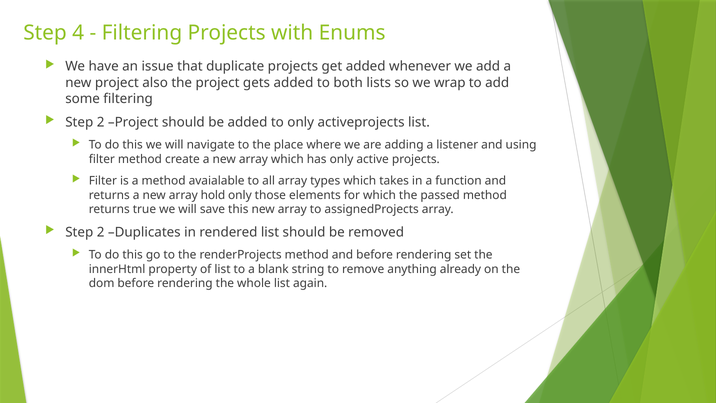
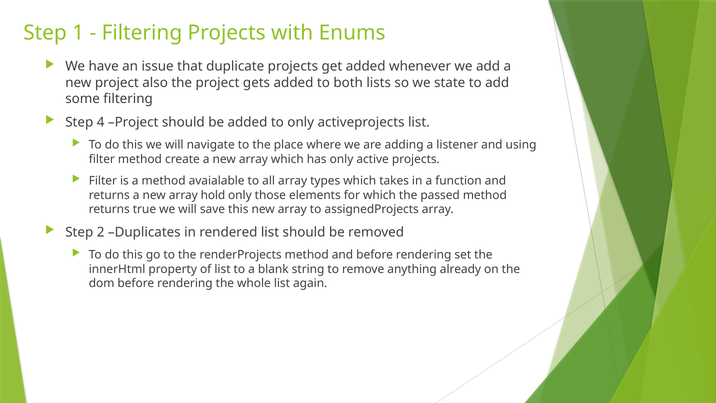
4: 4 -> 1
wrap: wrap -> state
2 at (101, 122): 2 -> 4
